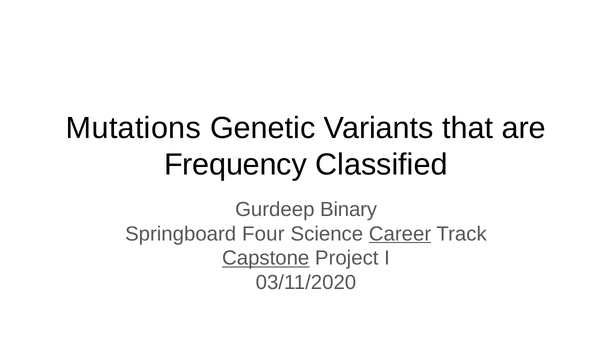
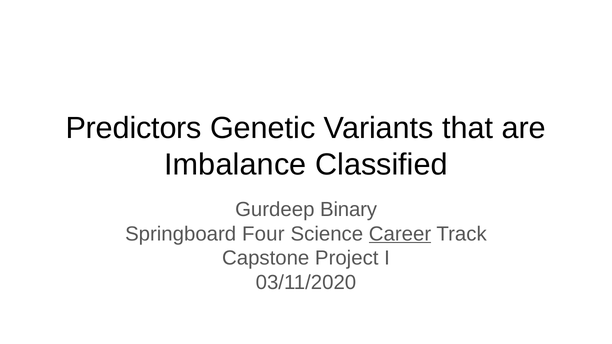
Mutations: Mutations -> Predictors
Frequency: Frequency -> Imbalance
Capstone underline: present -> none
